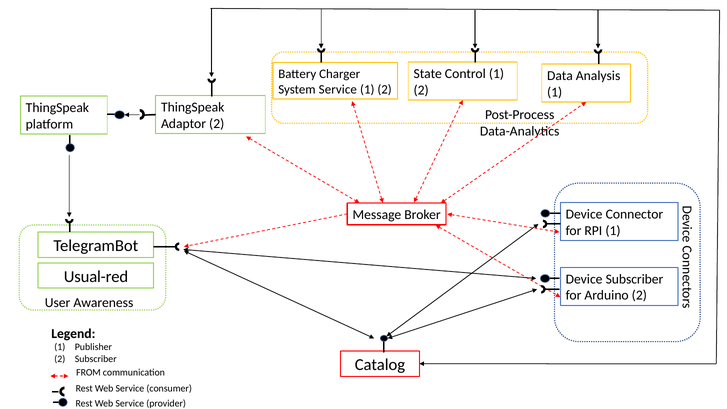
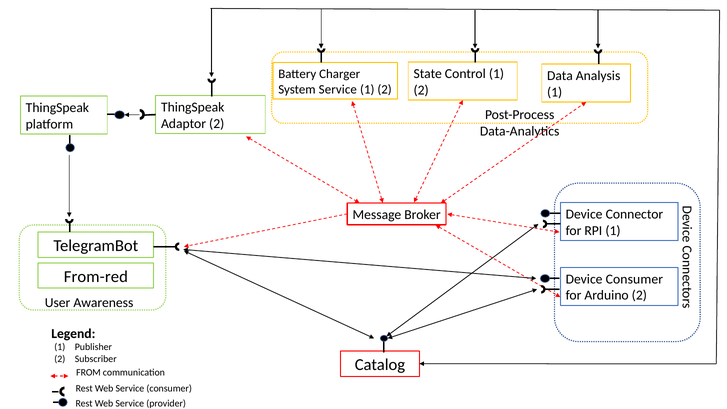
Usual-red: Usual-red -> From-red
Device Subscriber: Subscriber -> Consumer
